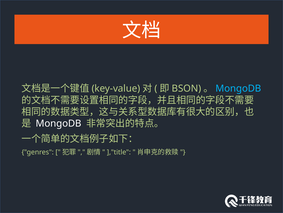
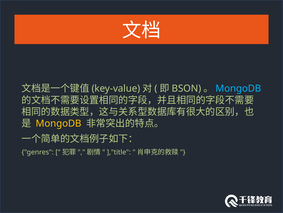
MongoDB at (59, 123) colour: white -> yellow
